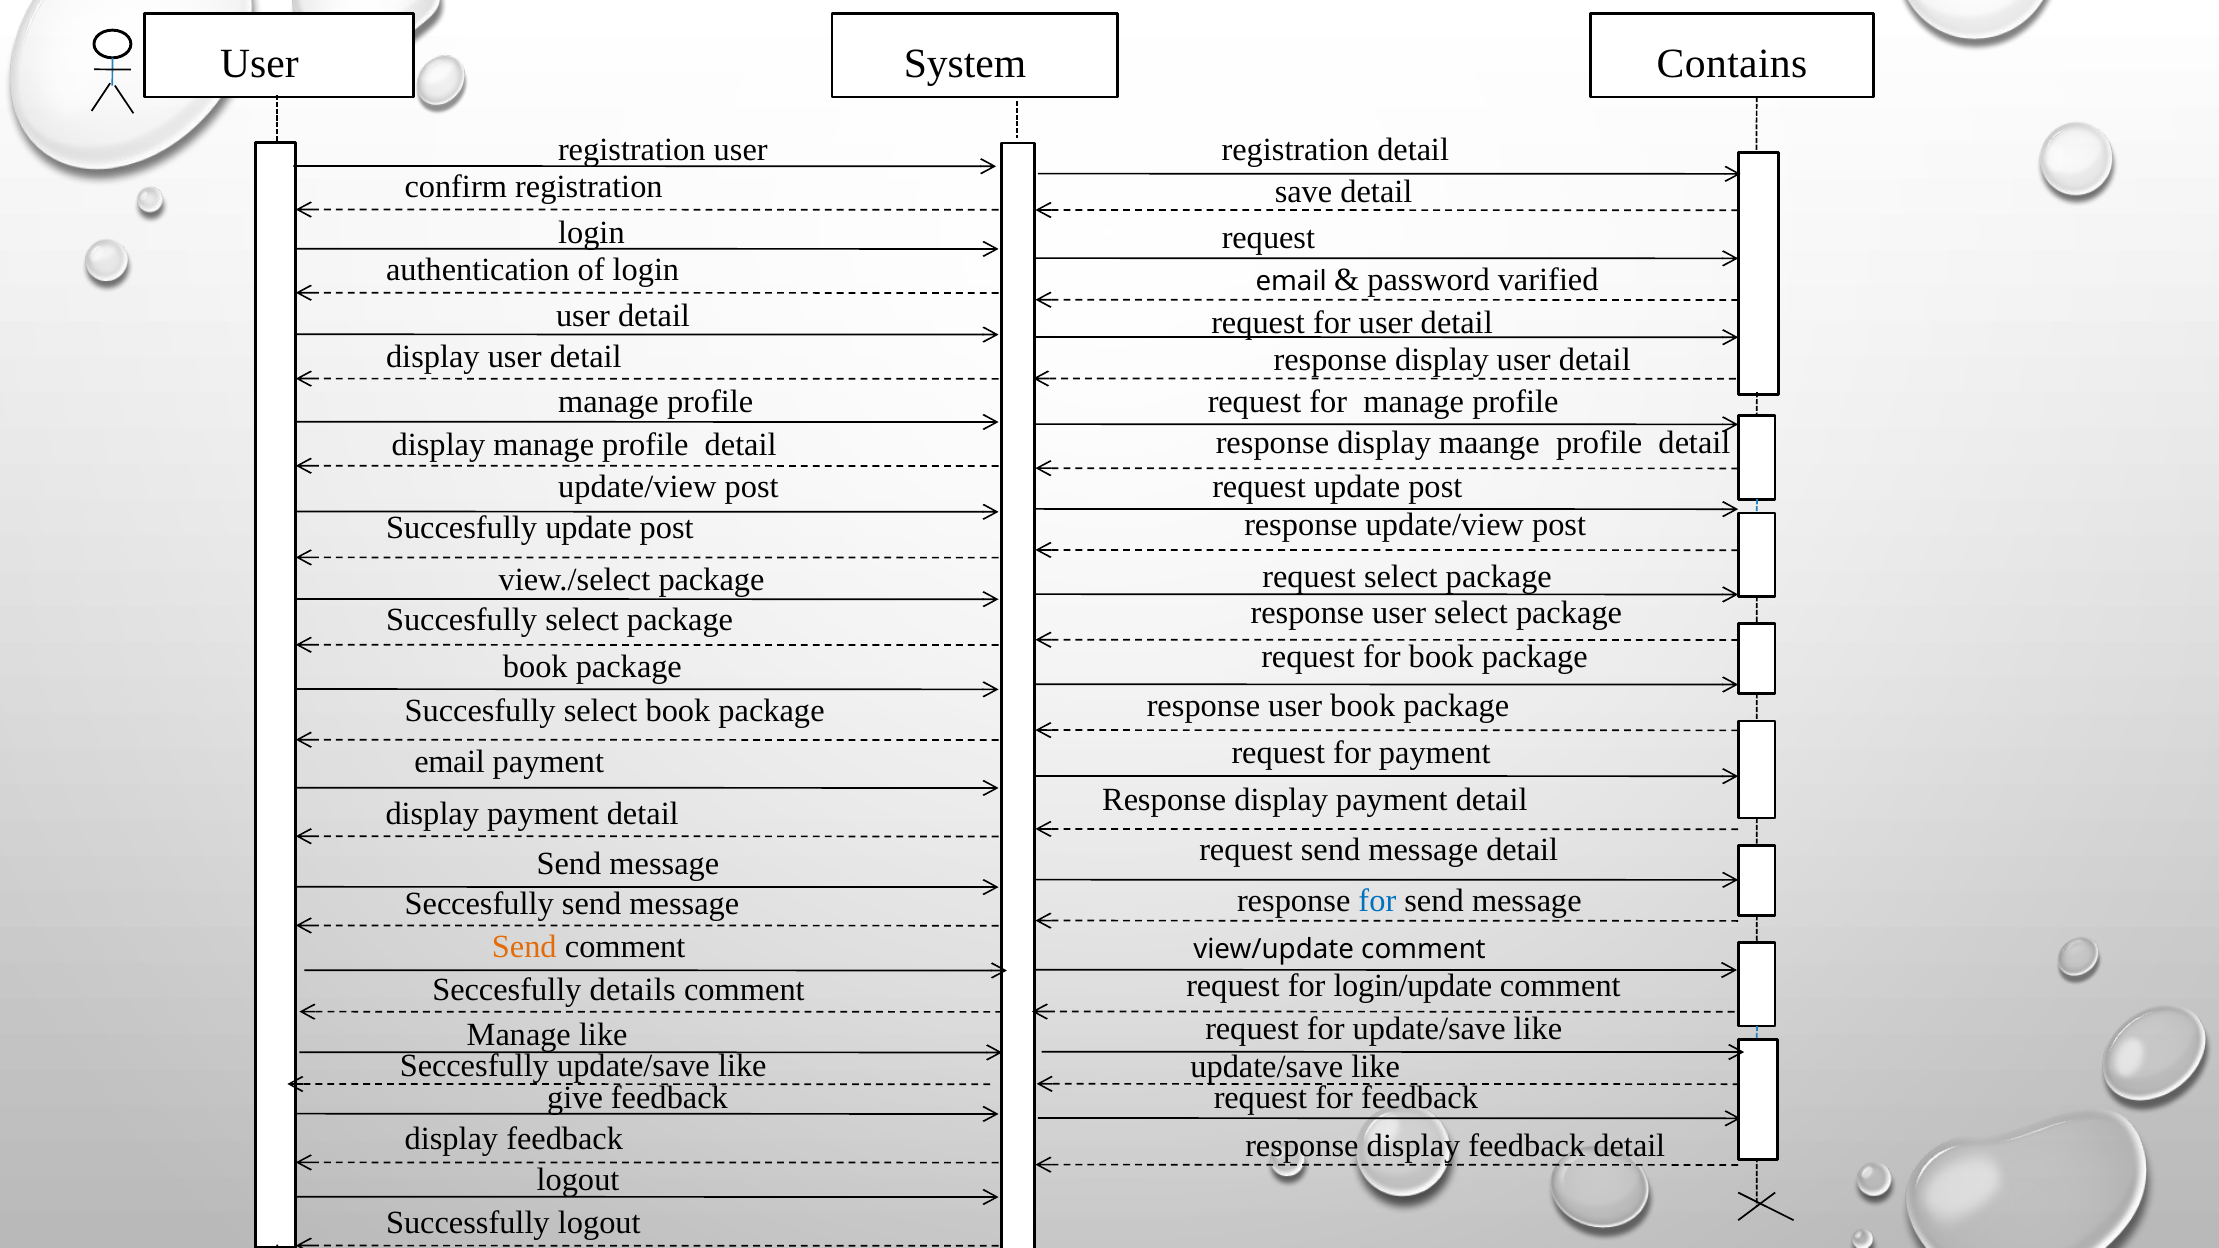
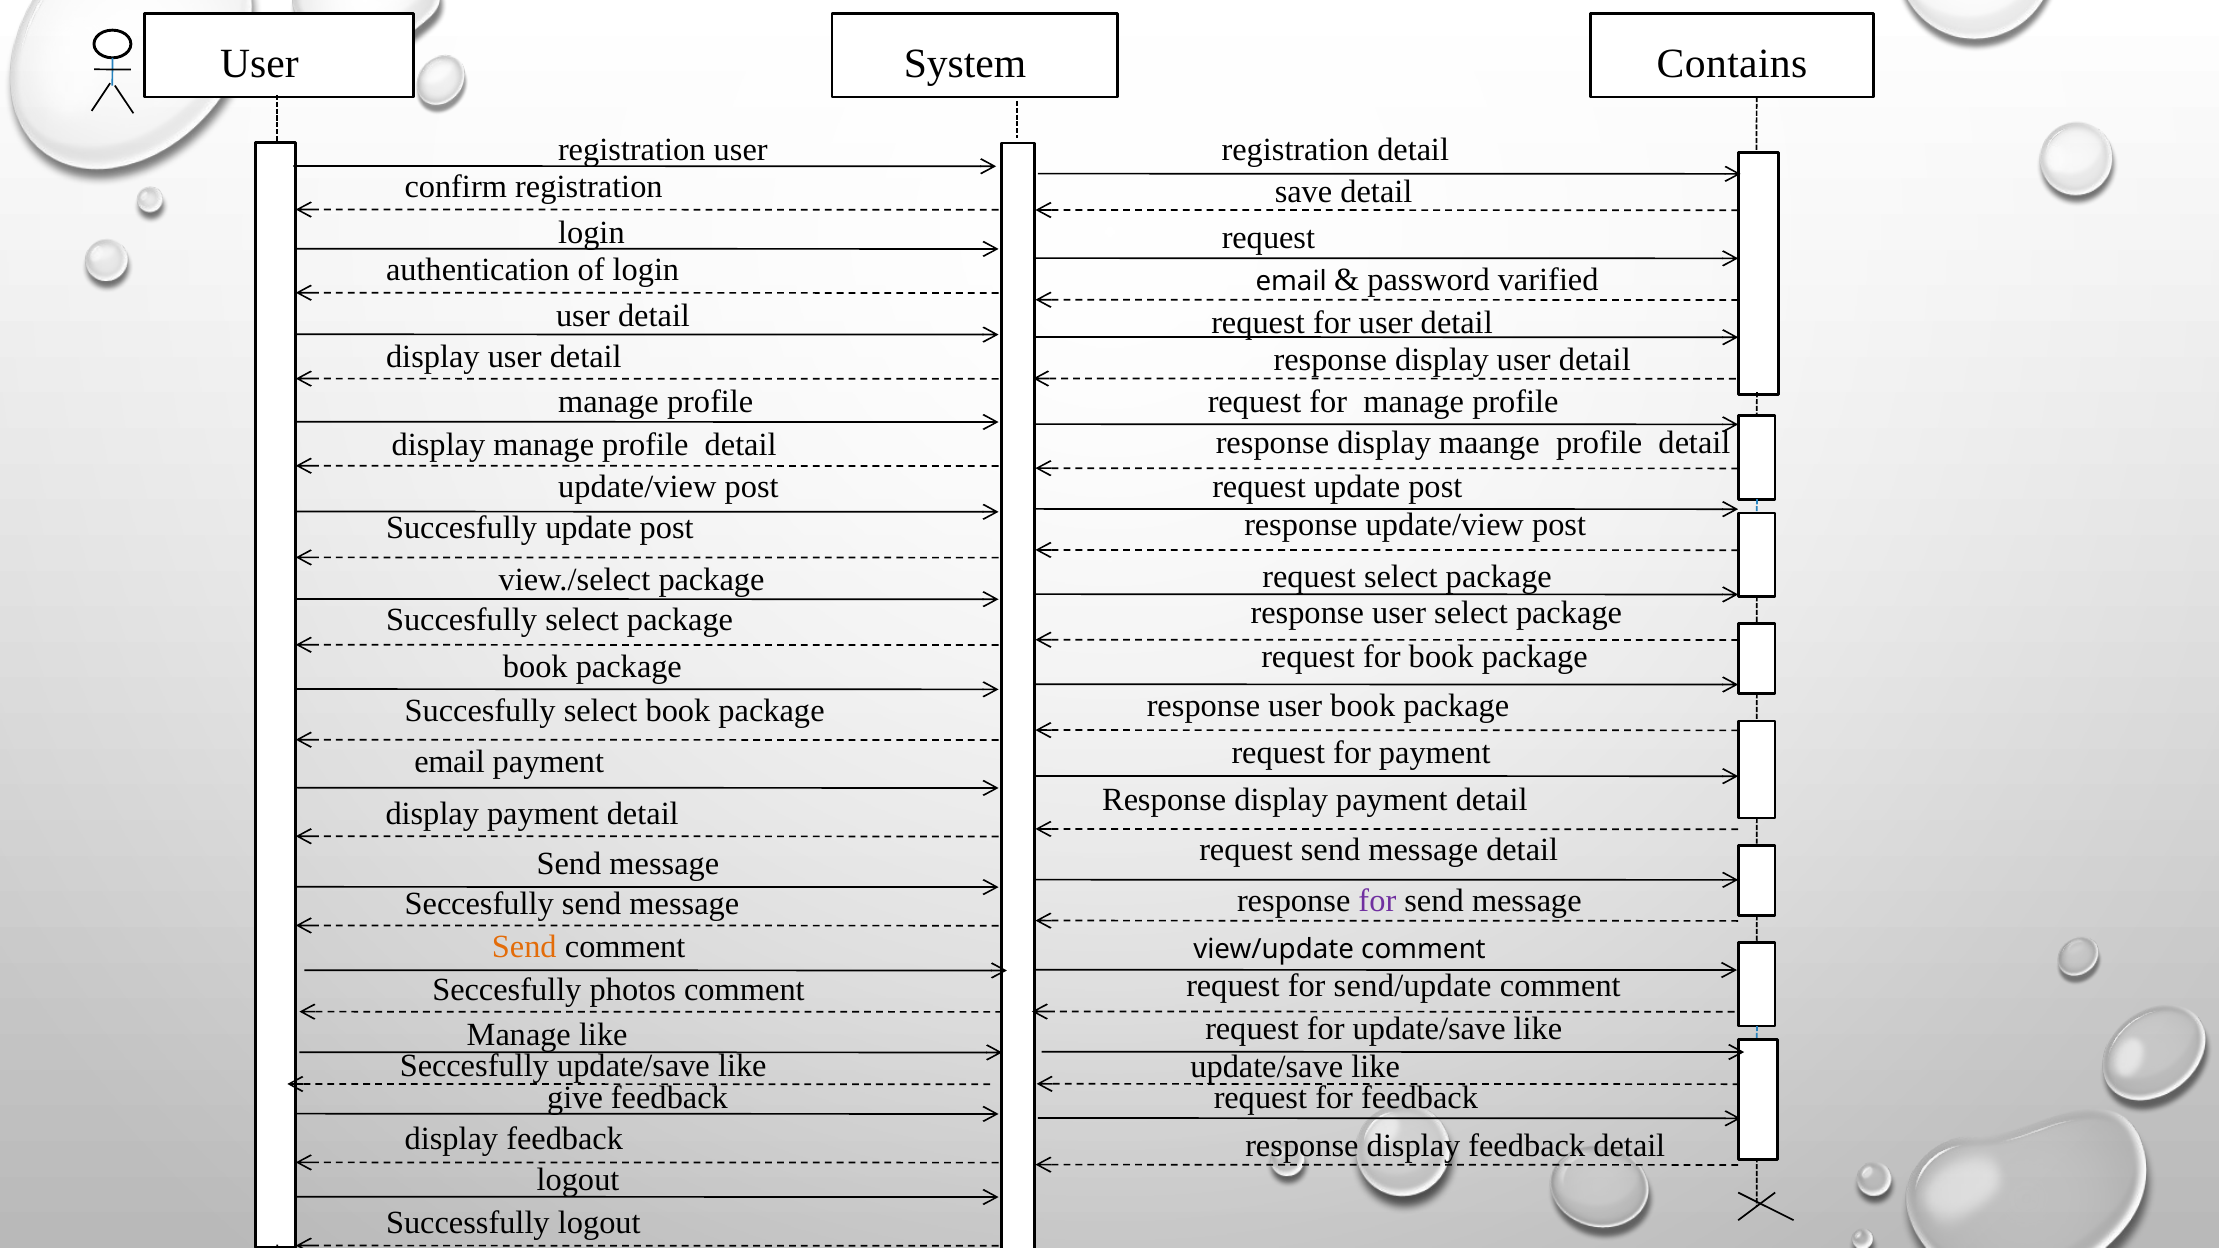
for at (1377, 901) colour: blue -> purple
login/update: login/update -> send/update
details: details -> photos
